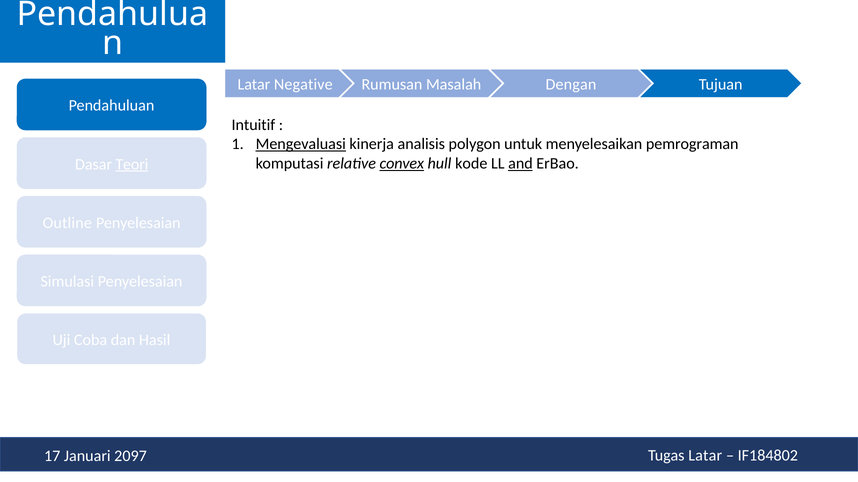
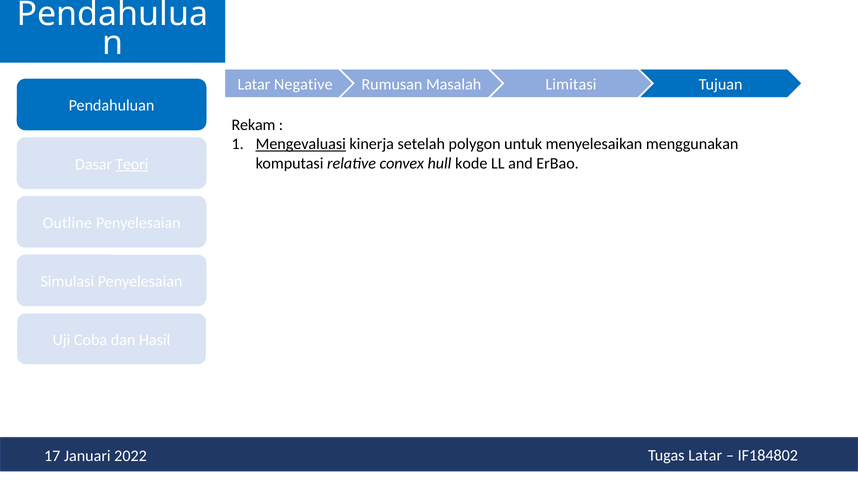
Dengan: Dengan -> Limitasi
Intuitif: Intuitif -> Rekam
analisis: analisis -> setelah
pemrograman: pemrograman -> menggunakan
convex underline: present -> none
and underline: present -> none
2097: 2097 -> 2022
